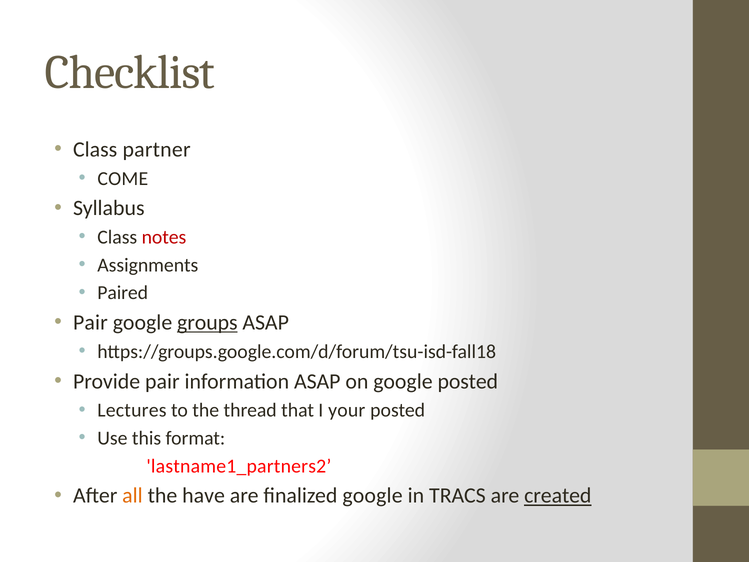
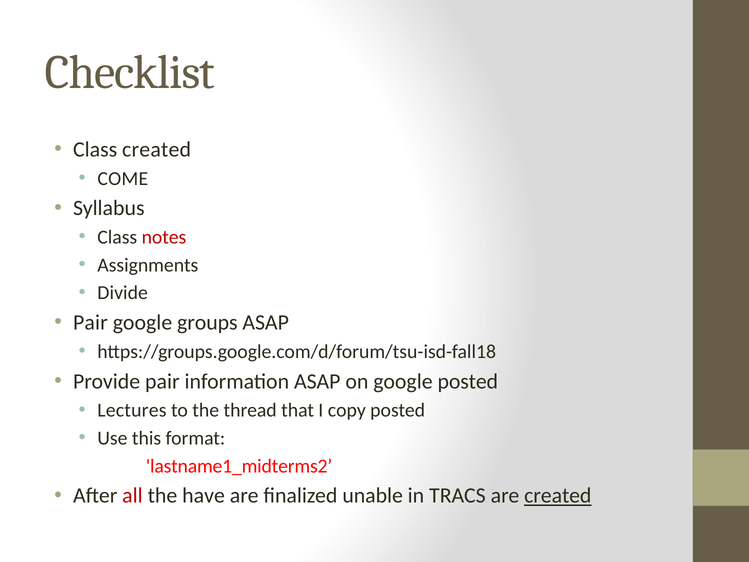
Class partner: partner -> created
Paired: Paired -> Divide
groups underline: present -> none
your: your -> copy
lastname1_partners2: lastname1_partners2 -> lastname1_midterms2
all colour: orange -> red
finalized google: google -> unable
